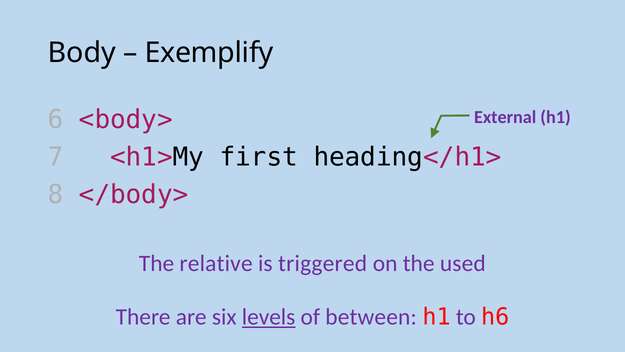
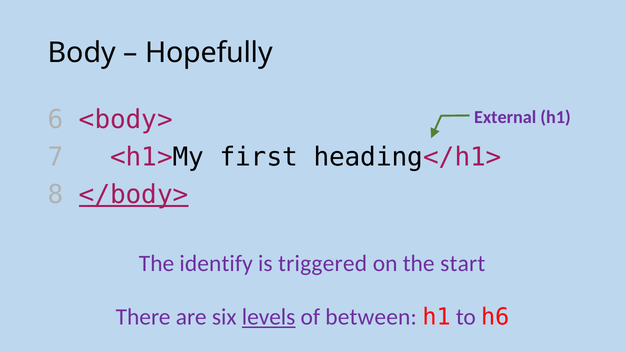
Exemplify: Exemplify -> Hopefully
</body> underline: none -> present
relative: relative -> identify
used: used -> start
